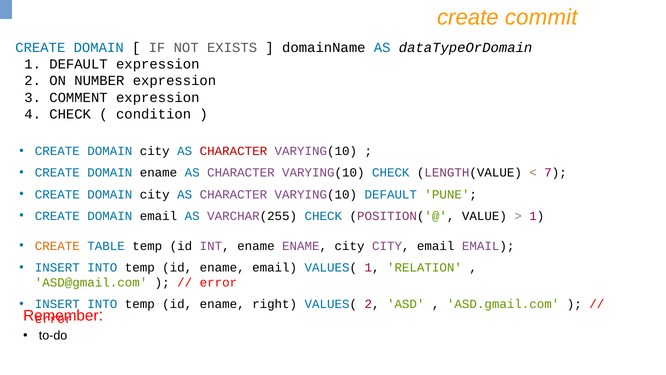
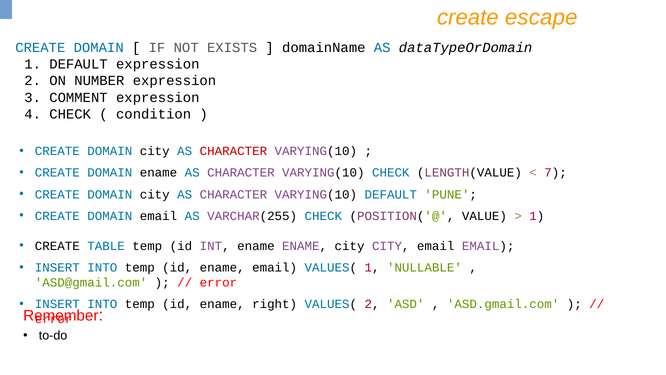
commit: commit -> escape
CREATE at (57, 246) colour: orange -> black
RELATION: RELATION -> NULLABLE
